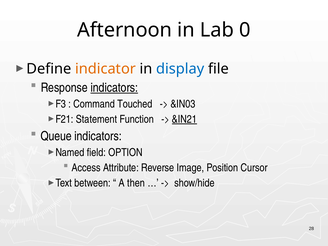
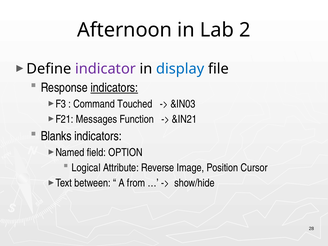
0: 0 -> 2
indicator colour: orange -> purple
Statement: Statement -> Messages
&IN21 underline: present -> none
Queue: Queue -> Blanks
Access: Access -> Logical
then: then -> from
